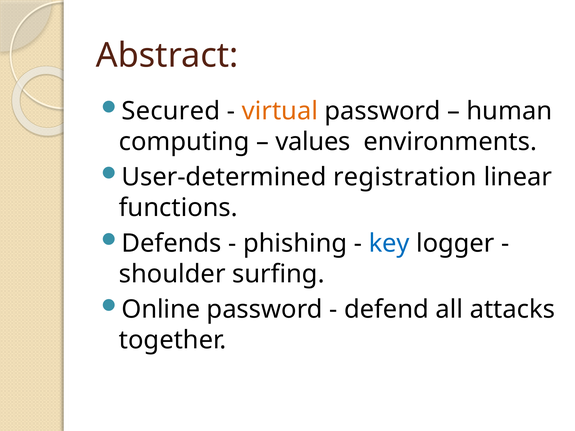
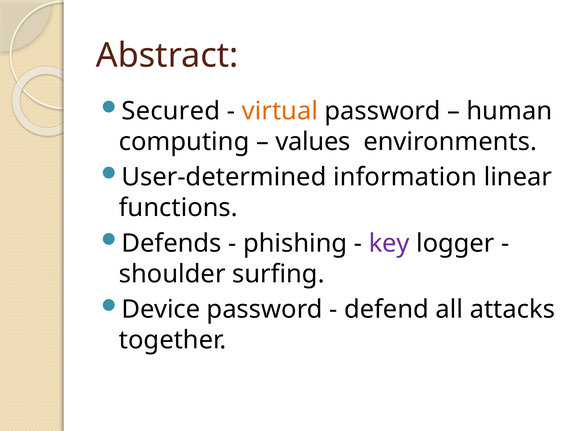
registration: registration -> information
key colour: blue -> purple
Online: Online -> Device
